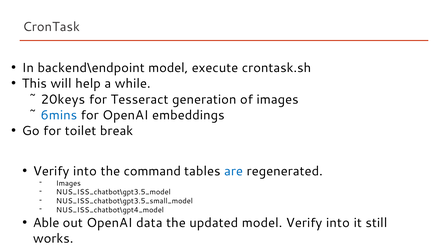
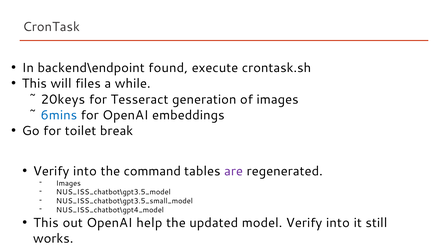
backend\endpoint model: model -> found
help: help -> files
are colour: blue -> purple
Able at (46, 223): Able -> This
data: data -> help
